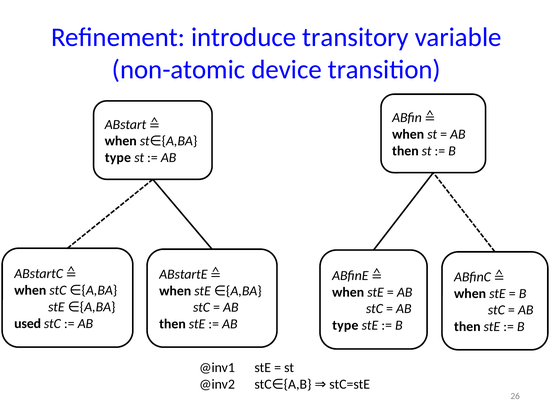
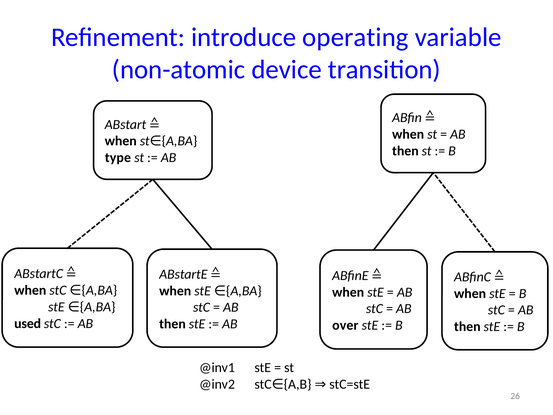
transitory: transitory -> operating
type at (345, 325): type -> over
